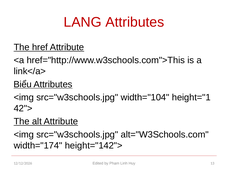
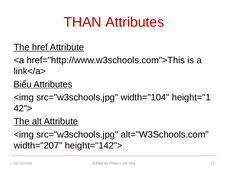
LANG: LANG -> THAN
width="174: width="174 -> width="207
